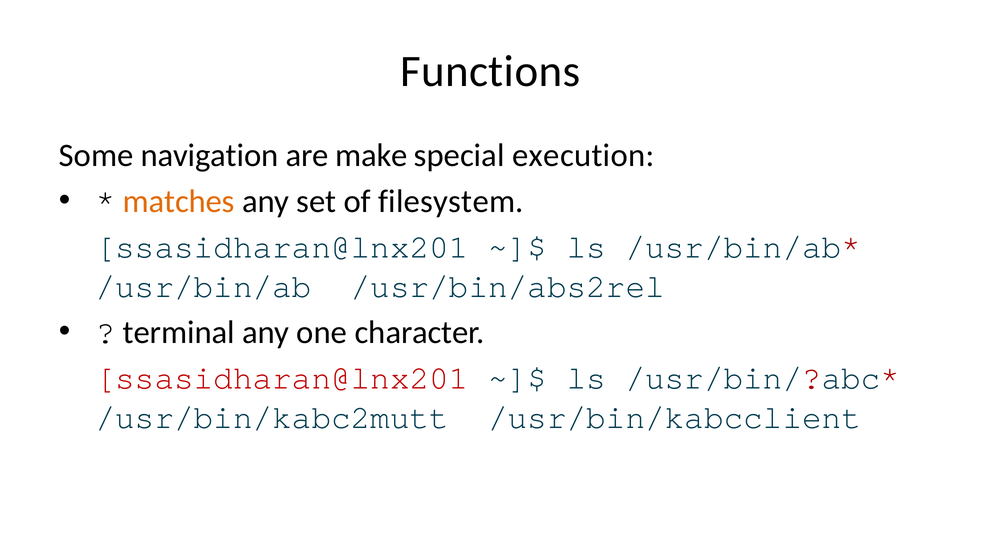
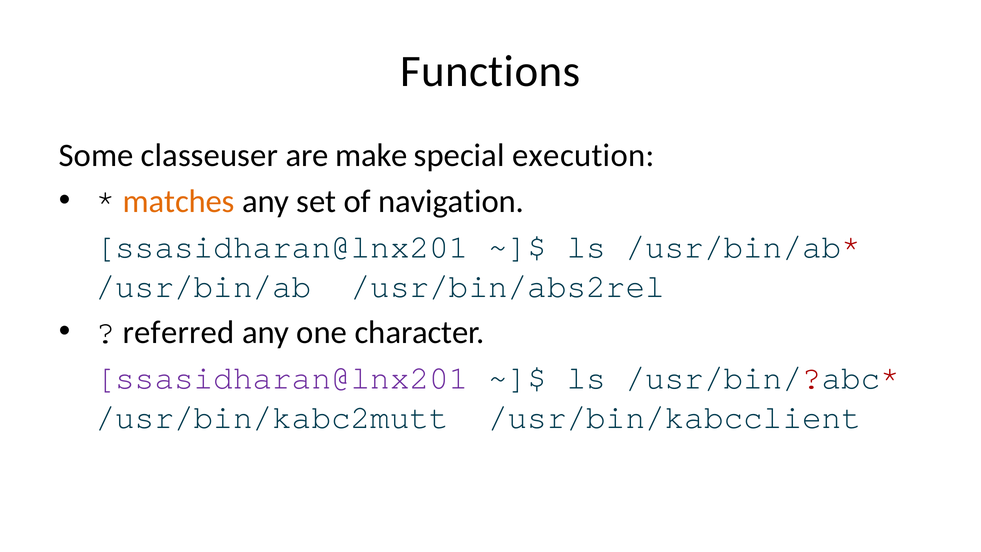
navigation: navigation -> classeuser
filesystem: filesystem -> navigation
terminal: terminal -> referred
ssasidharan@lnx201 at (282, 378) colour: red -> purple
